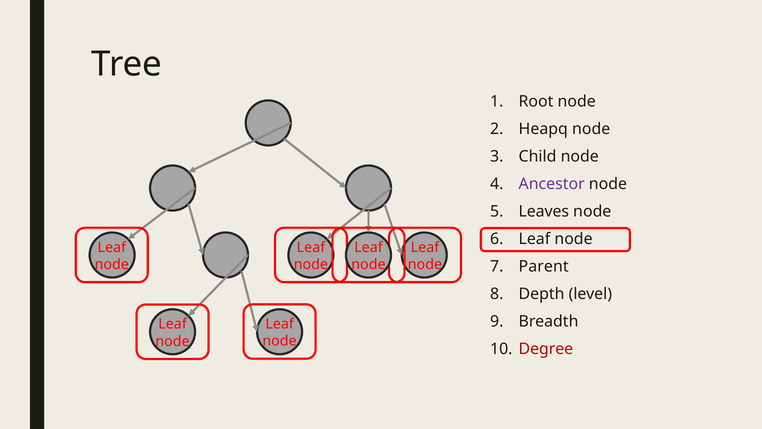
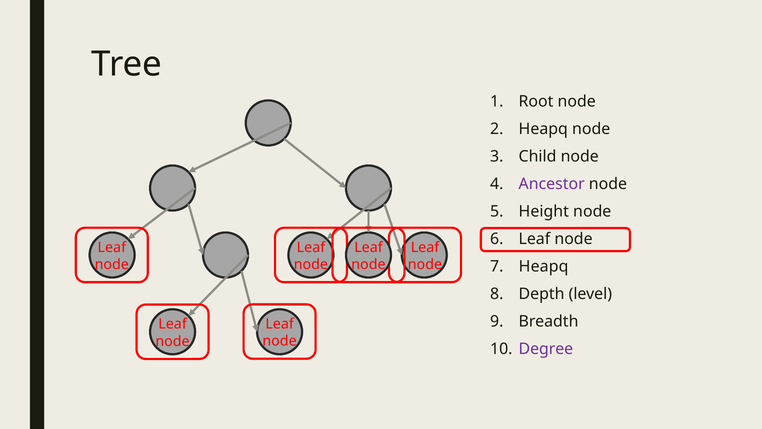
Leaves: Leaves -> Height
Parent at (544, 266): Parent -> Heapq
Degree colour: red -> purple
